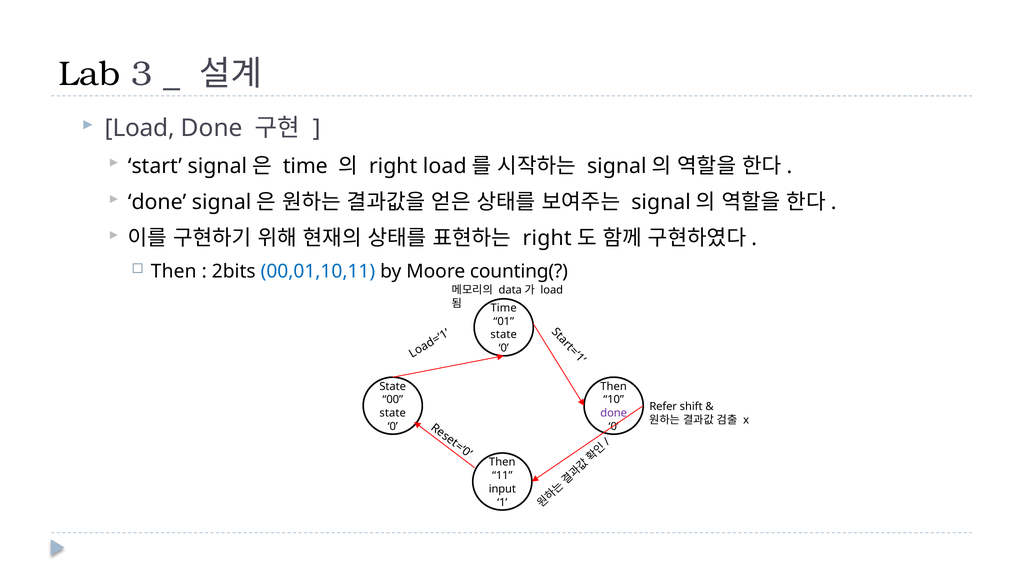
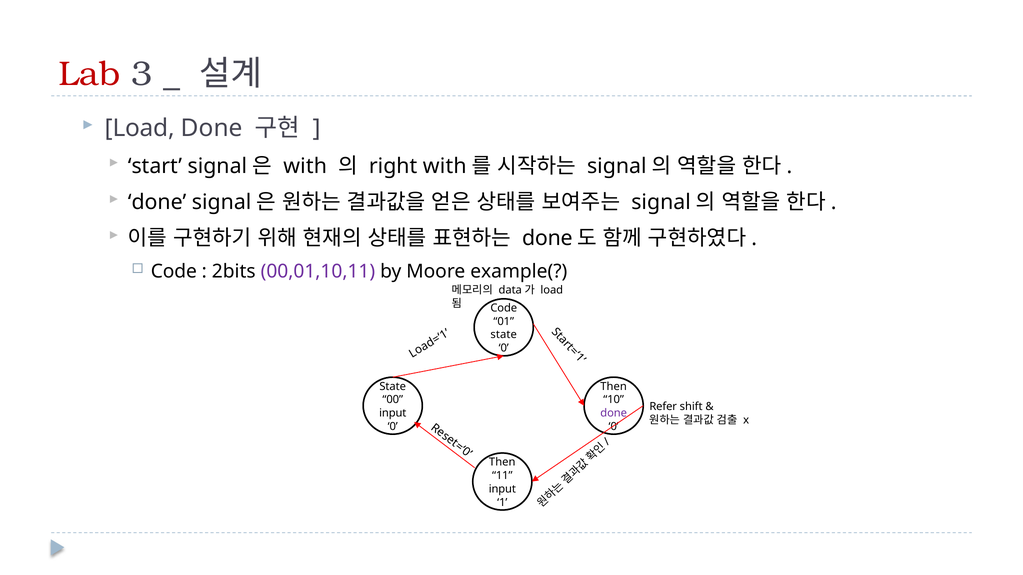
Lab colour: black -> red
time at (305, 166): time -> with
right load: load -> with
right at (547, 238): right -> done
Then at (174, 271): Then -> Code
00,01,10,11 colour: blue -> purple
counting(: counting( -> example(
Time at (504, 308): Time -> Code
state at (393, 413): state -> input
